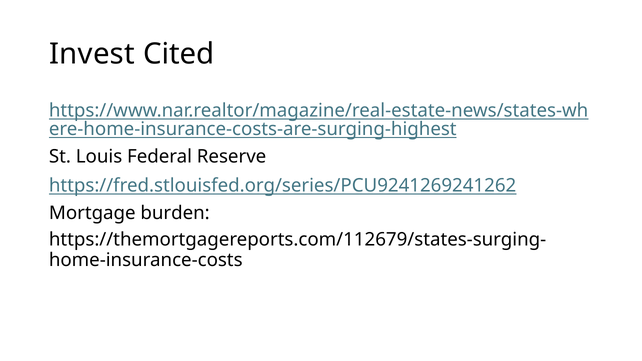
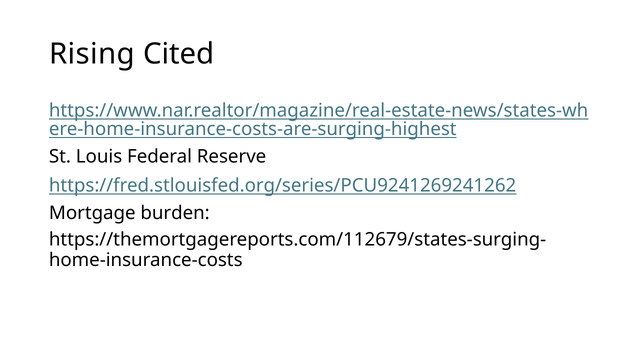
Invest: Invest -> Rising
